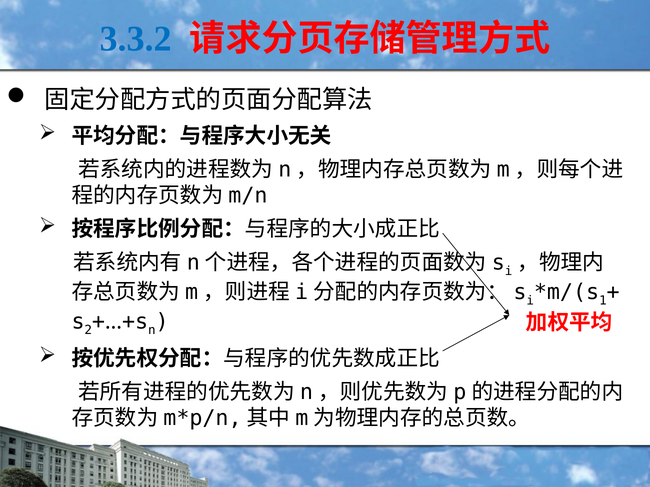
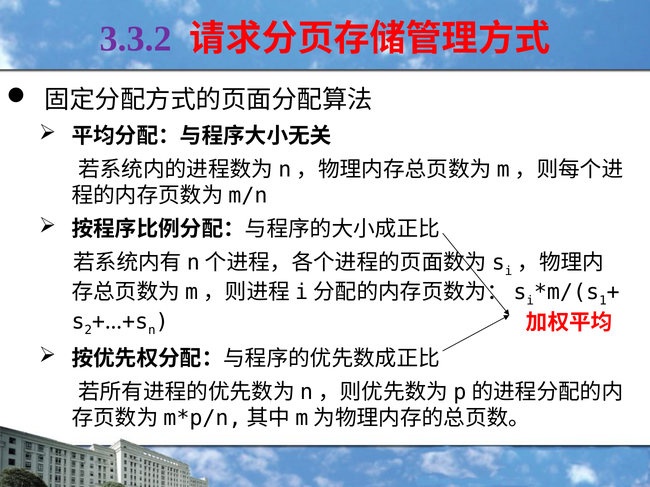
3.3.2 colour: blue -> purple
